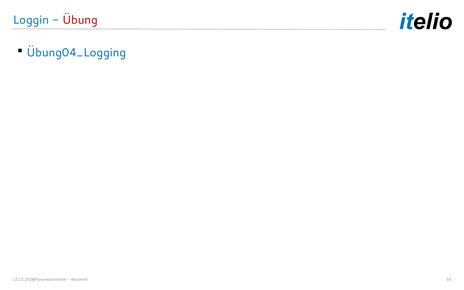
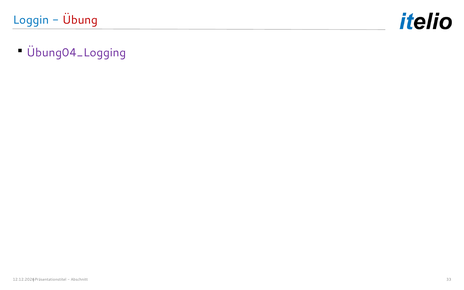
Übung04_Logging colour: blue -> purple
